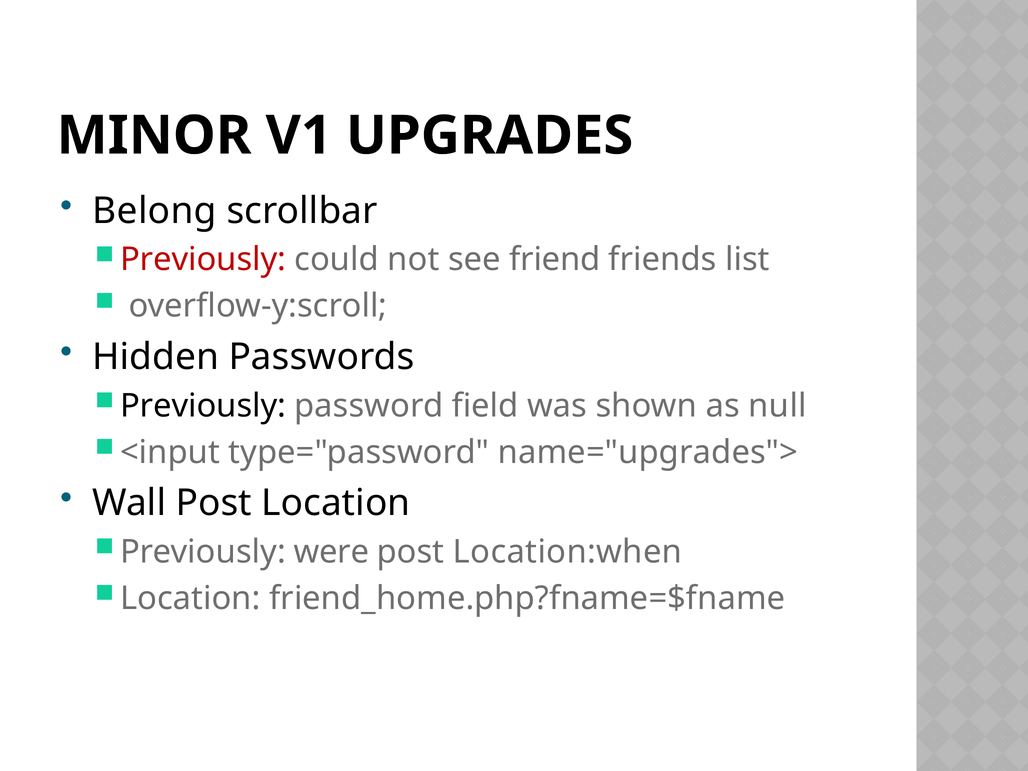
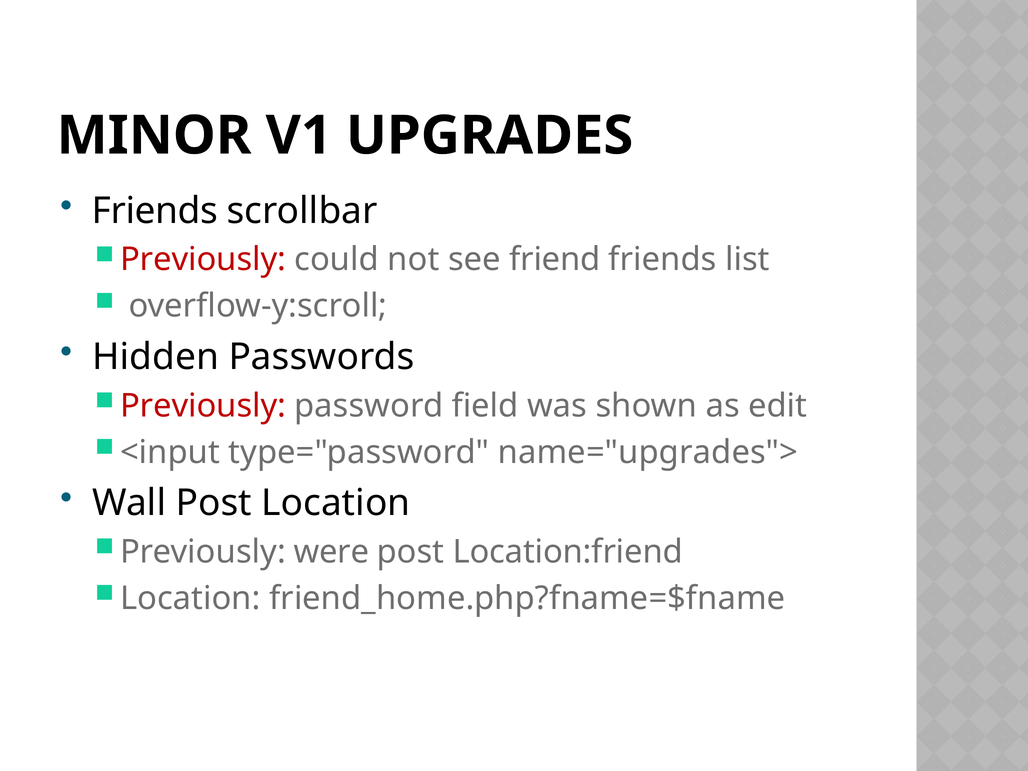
Belong at (155, 211): Belong -> Friends
Previously at (203, 406) colour: black -> red
null: null -> edit
Location:when: Location:when -> Location:friend
